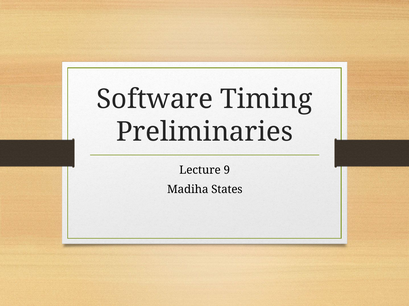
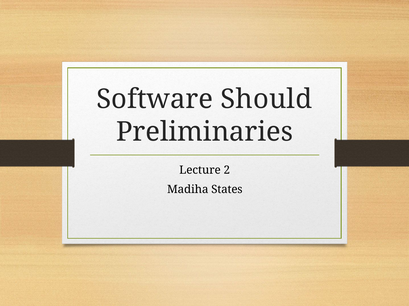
Timing: Timing -> Should
9: 9 -> 2
